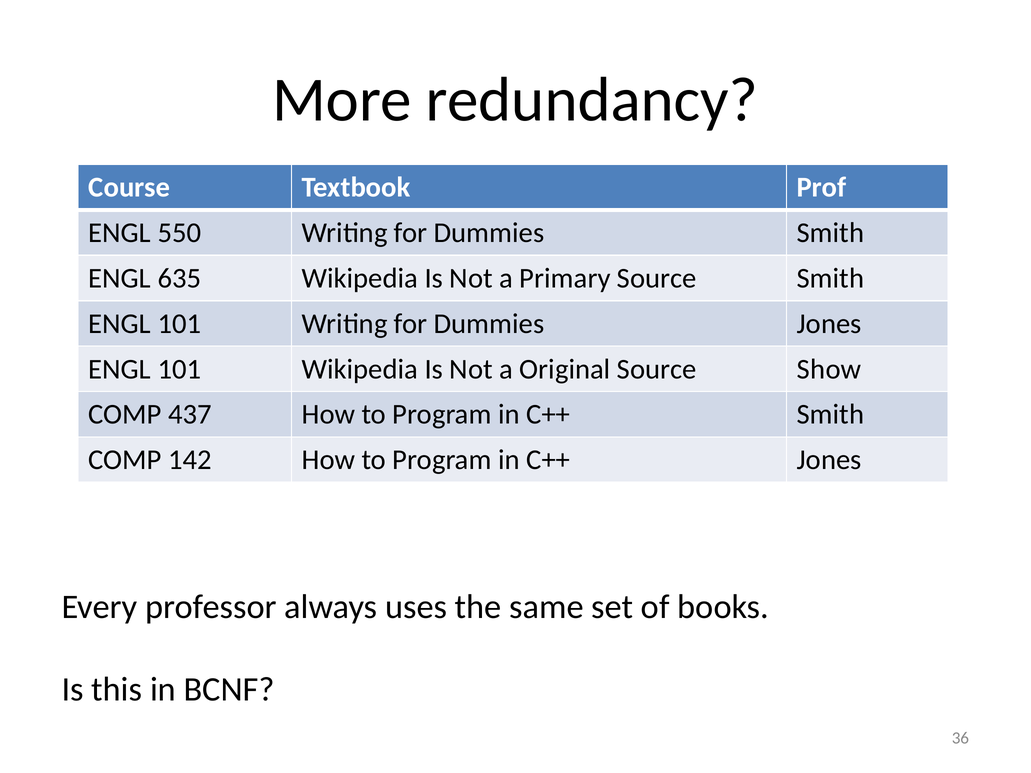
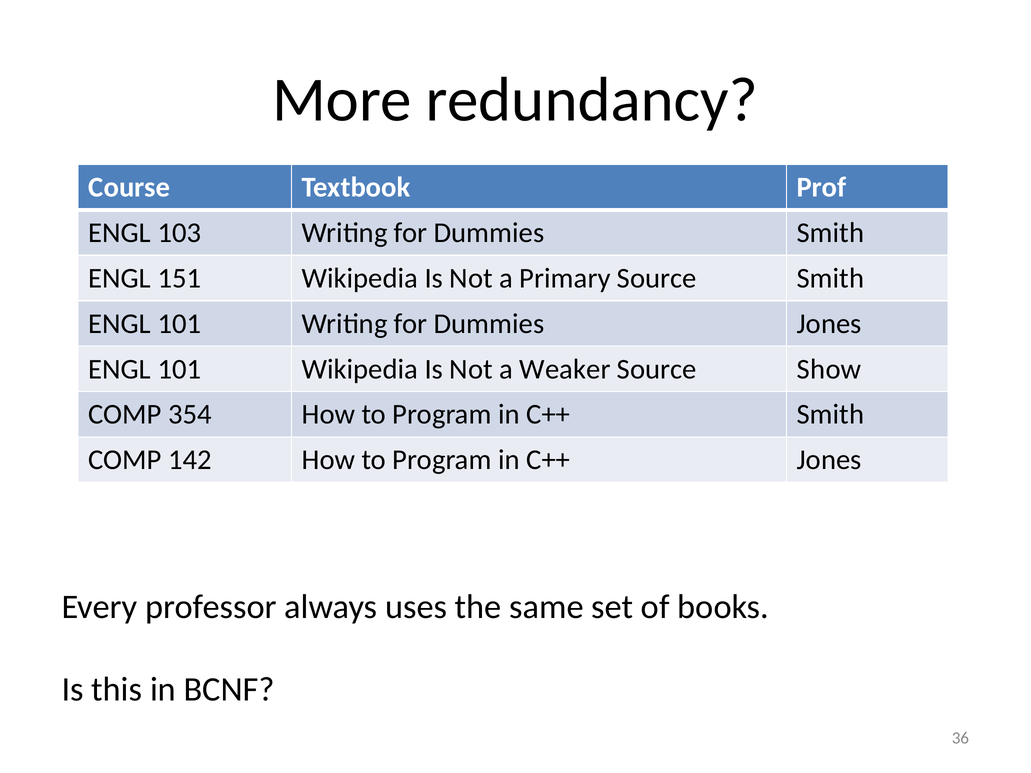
550: 550 -> 103
635: 635 -> 151
Original: Original -> Weaker
437: 437 -> 354
